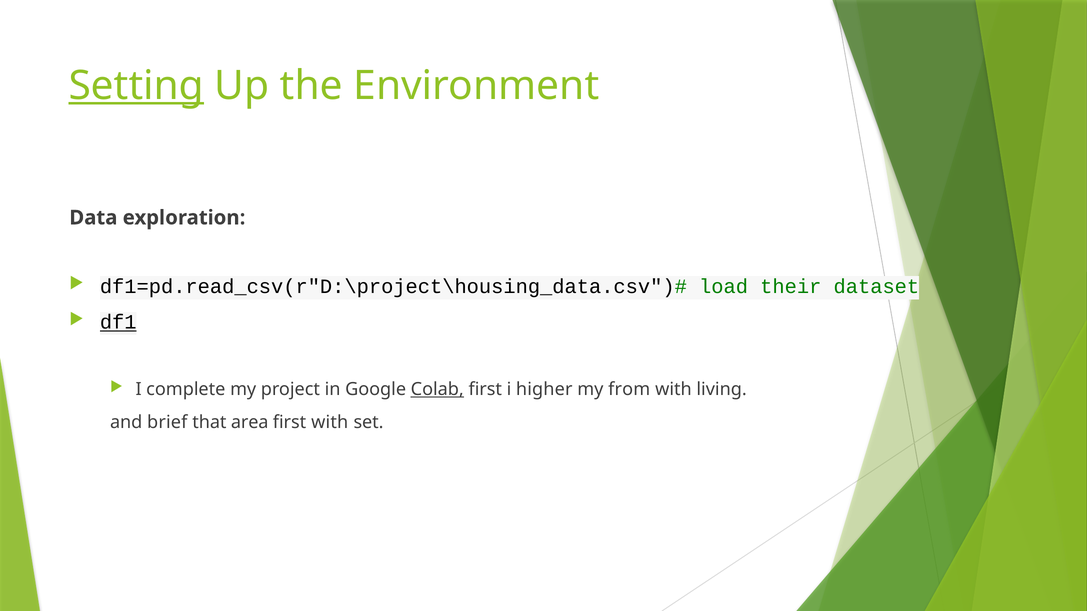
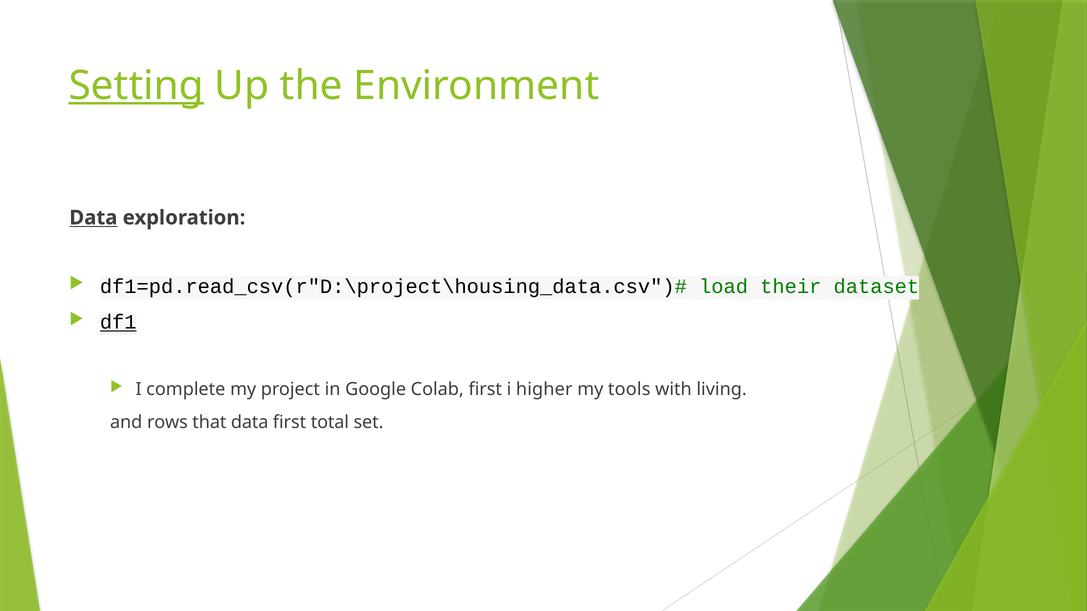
Data at (93, 218) underline: none -> present
Colab underline: present -> none
from: from -> tools
brief: brief -> rows
that area: area -> data
first with: with -> total
